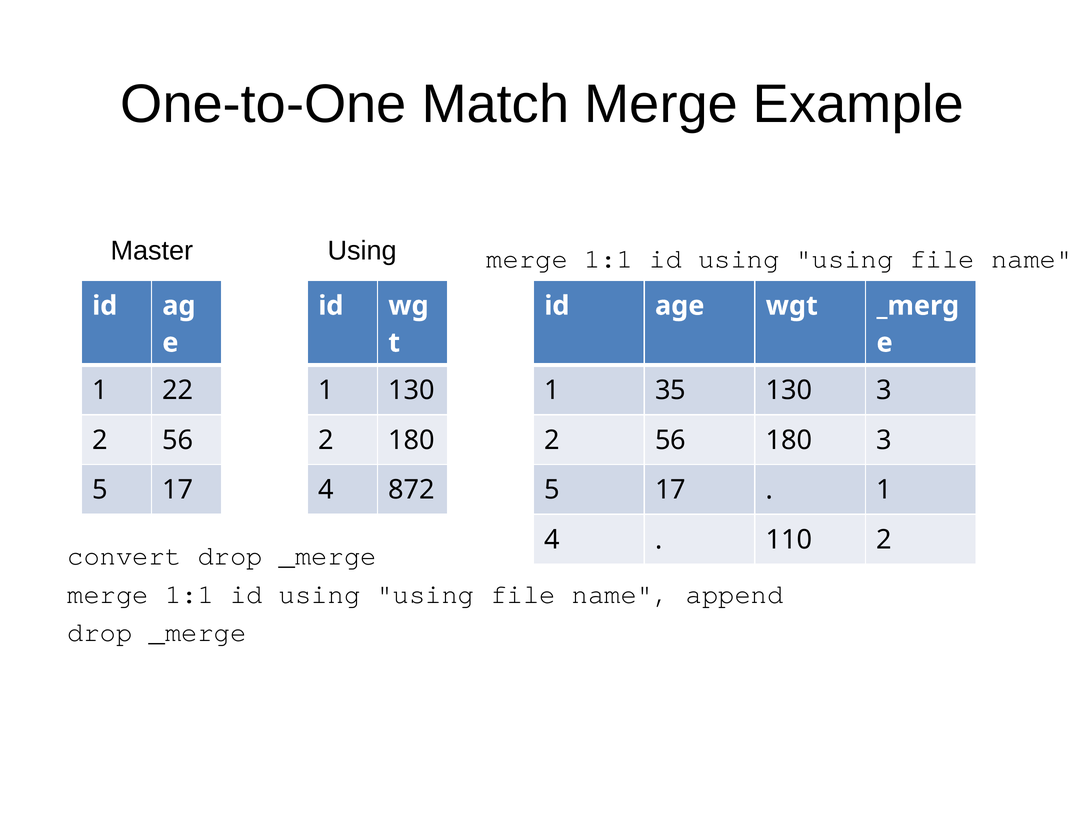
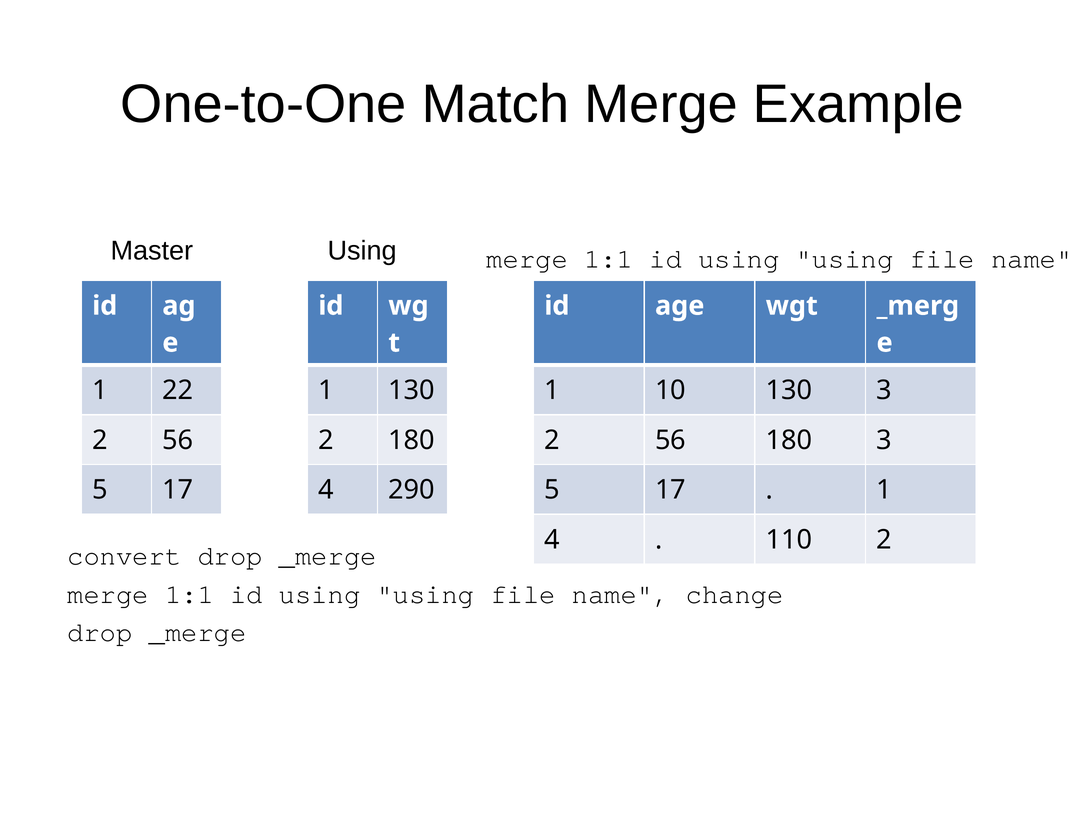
35: 35 -> 10
872: 872 -> 290
append: append -> change
